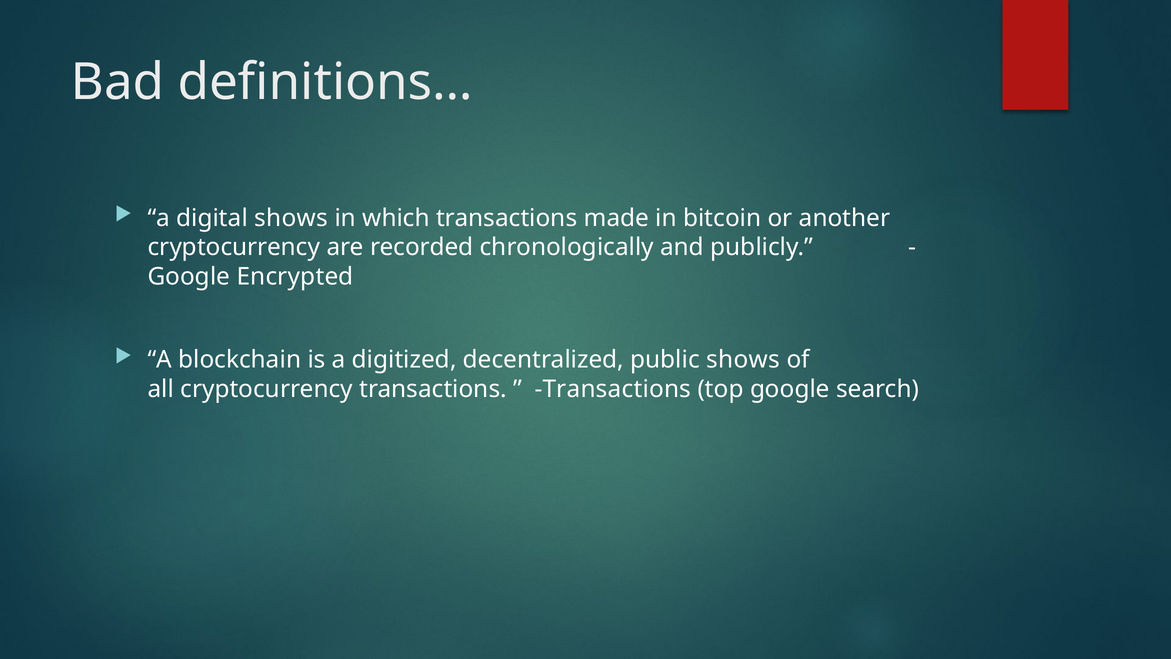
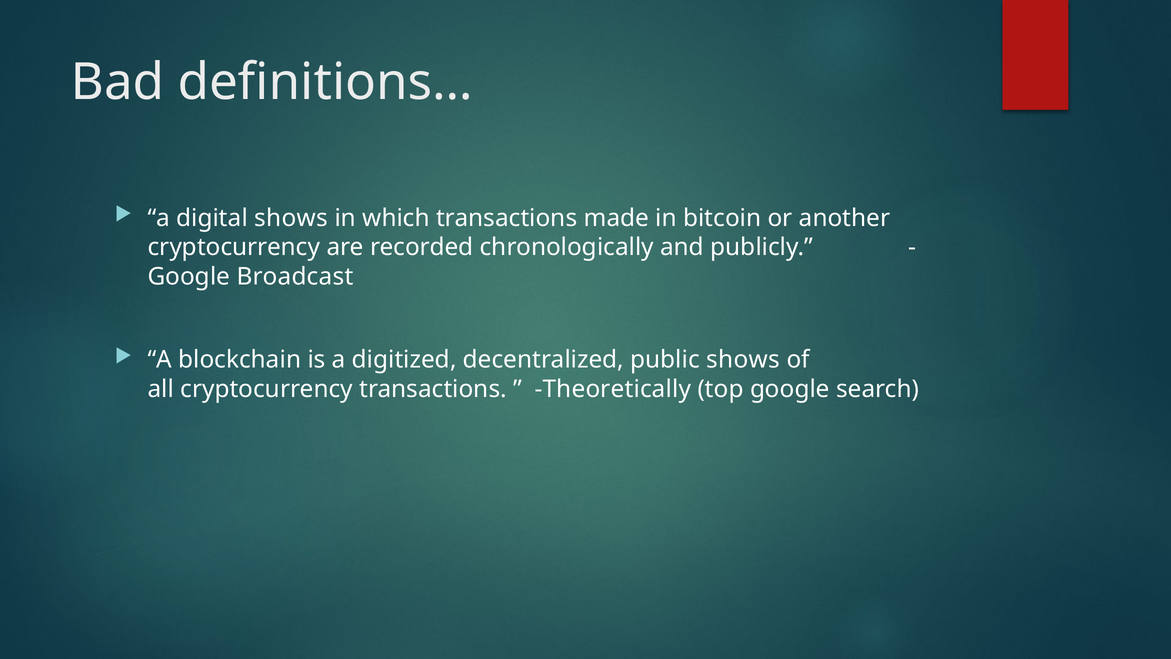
Encrypted: Encrypted -> Broadcast
Transactions at (613, 389): Transactions -> Theoretically
